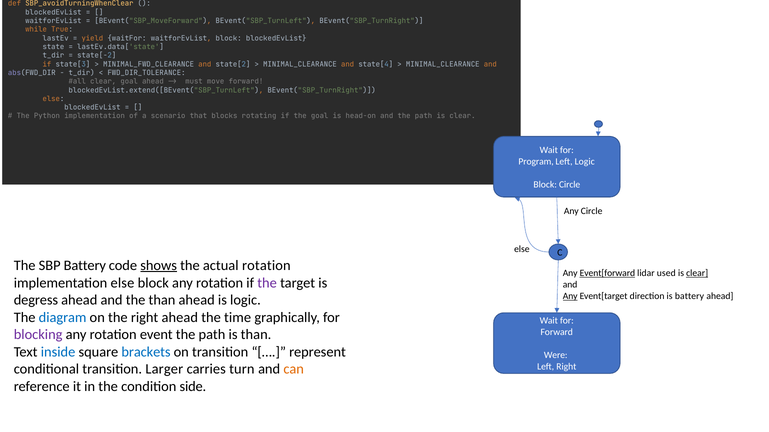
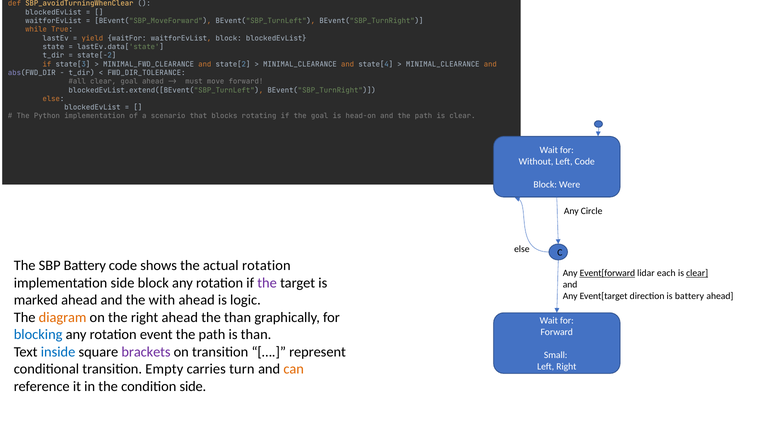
Program: Program -> Without
Left Logic: Logic -> Code
Block Circle: Circle -> Were
shows underline: present -> none
used: used -> each
implementation else: else -> side
Any at (570, 296) underline: present -> none
degress: degress -> marked
the than: than -> with
diagram colour: blue -> orange
the time: time -> than
blocking colour: purple -> blue
brackets colour: blue -> purple
Were: Were -> Small
Larger: Larger -> Empty
